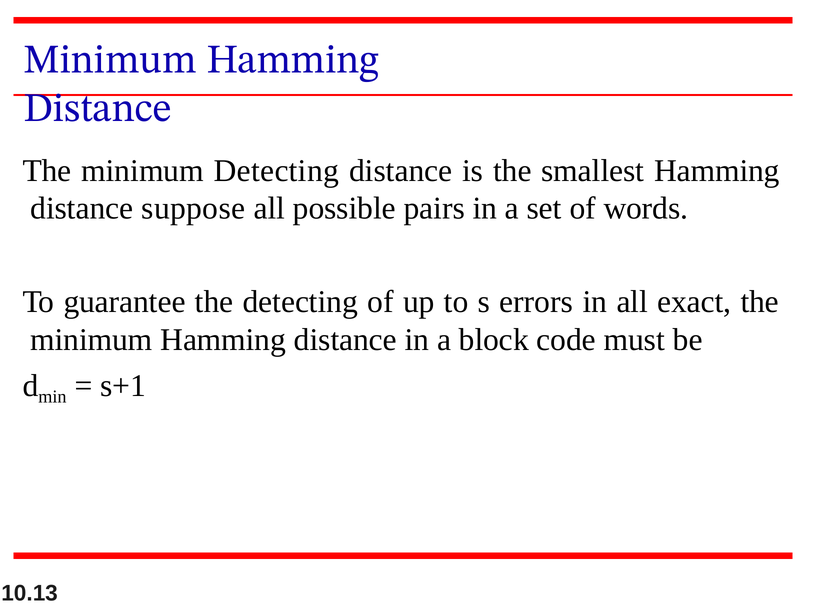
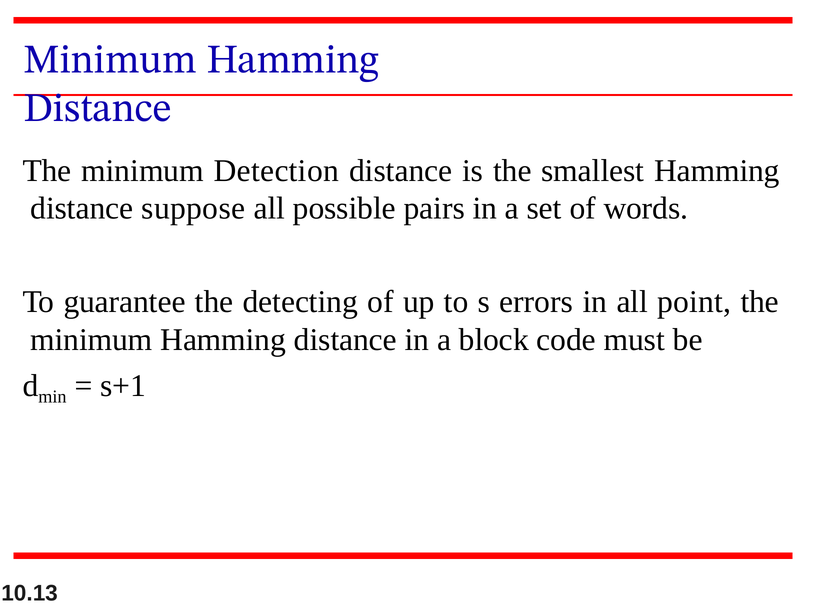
Detecting at (276, 171): Detecting -> Detection
exact: exact -> point
